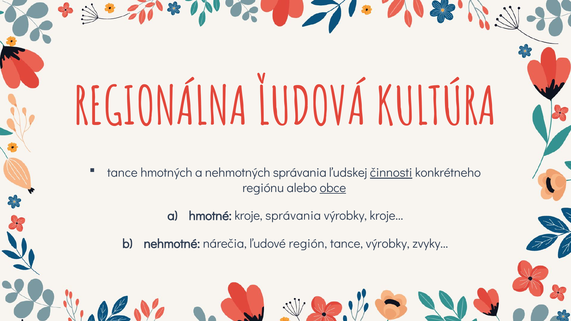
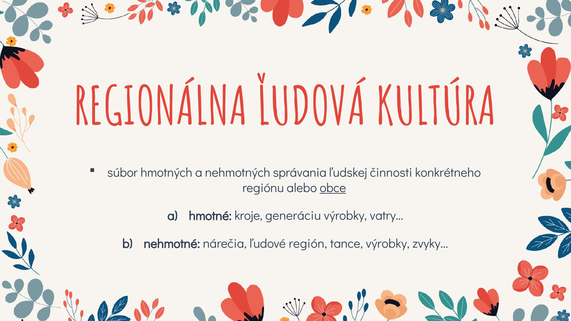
tance at (122, 173): tance -> súbor
činnosti underline: present -> none
kroje správania: správania -> generáciu
výrobky kroje: kroje -> vatry
